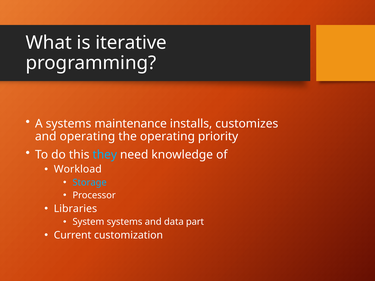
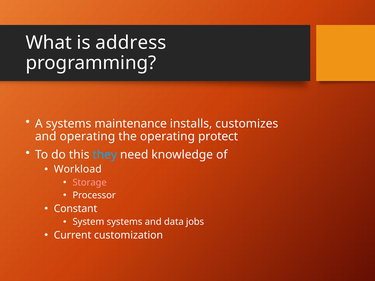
iterative: iterative -> address
priority: priority -> protect
Storage colour: light blue -> pink
Libraries: Libraries -> Constant
part: part -> jobs
